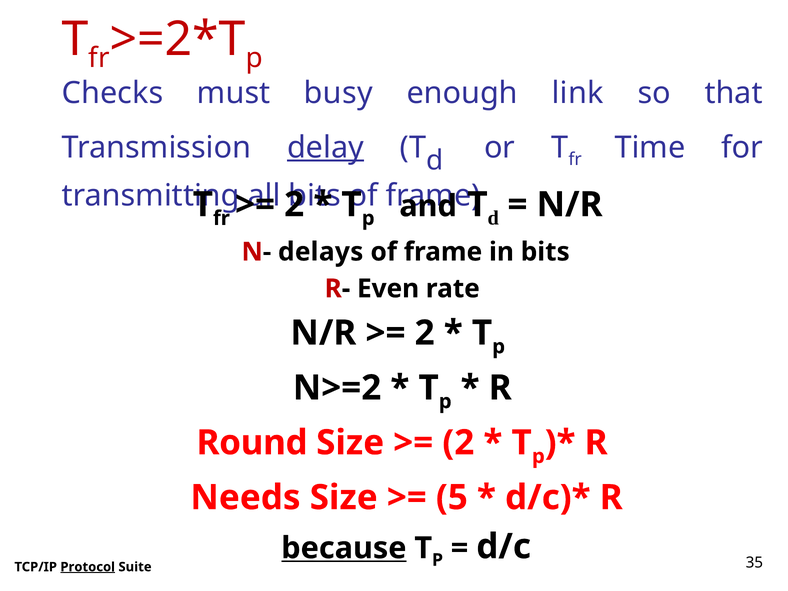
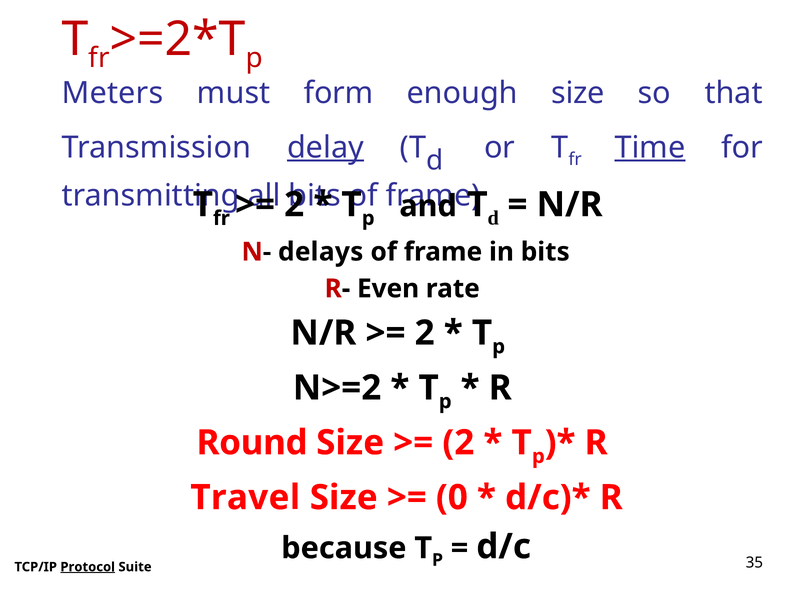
Checks: Checks -> Meters
busy: busy -> form
enough link: link -> size
Time underline: none -> present
Needs: Needs -> Travel
5: 5 -> 0
because underline: present -> none
